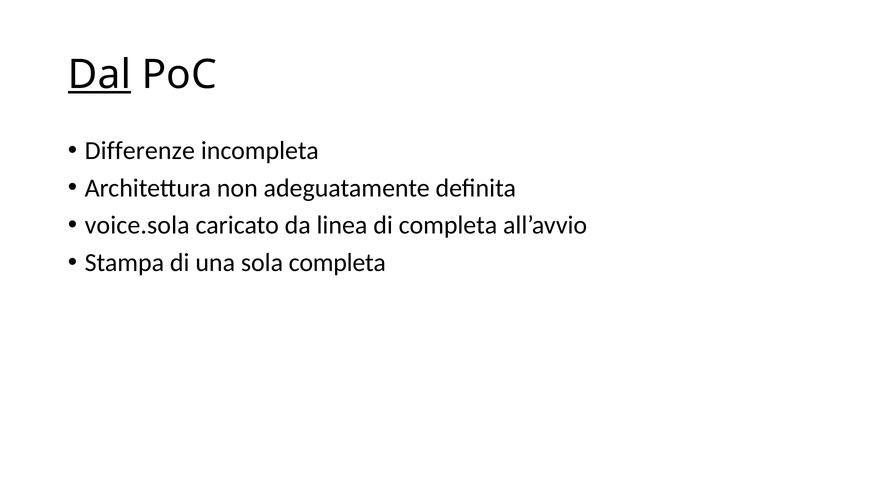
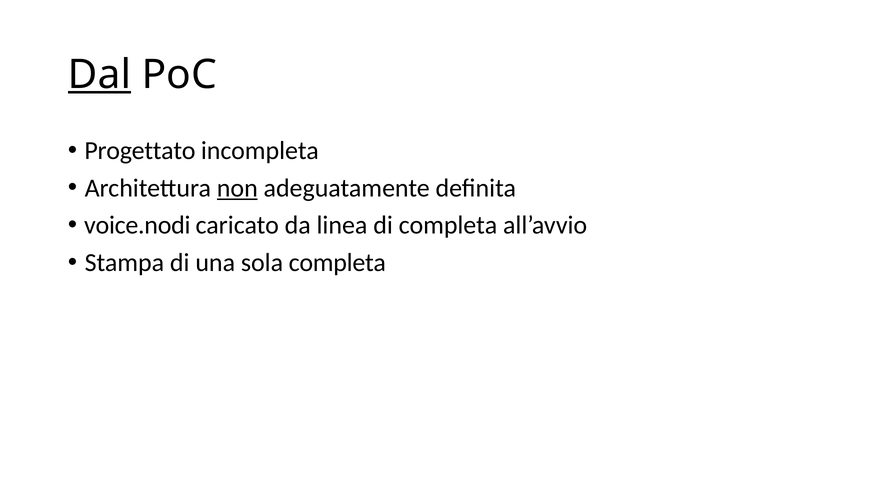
Differenze: Differenze -> Progettato
non underline: none -> present
voice.sola: voice.sola -> voice.nodi
